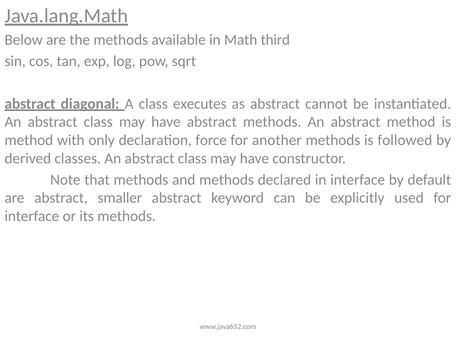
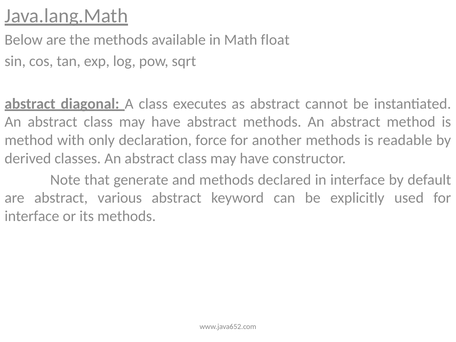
third: third -> float
followed: followed -> readable
that methods: methods -> generate
smaller: smaller -> various
